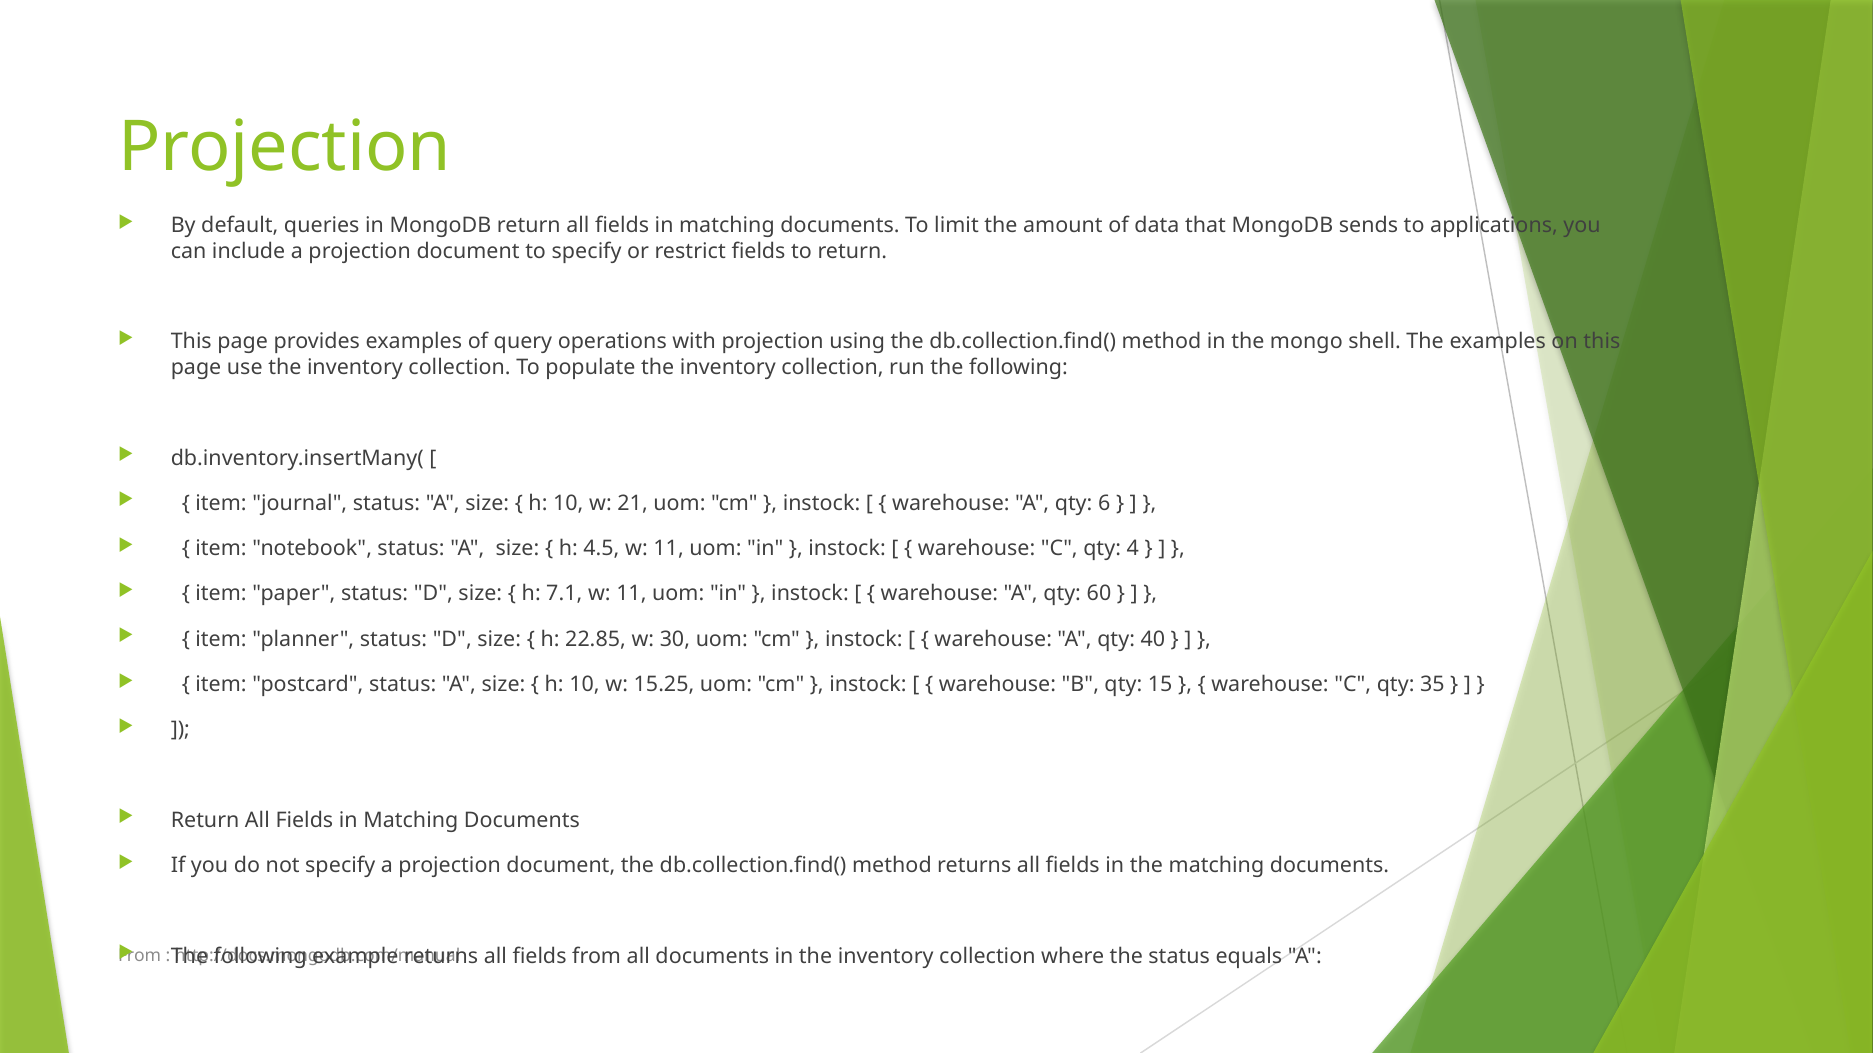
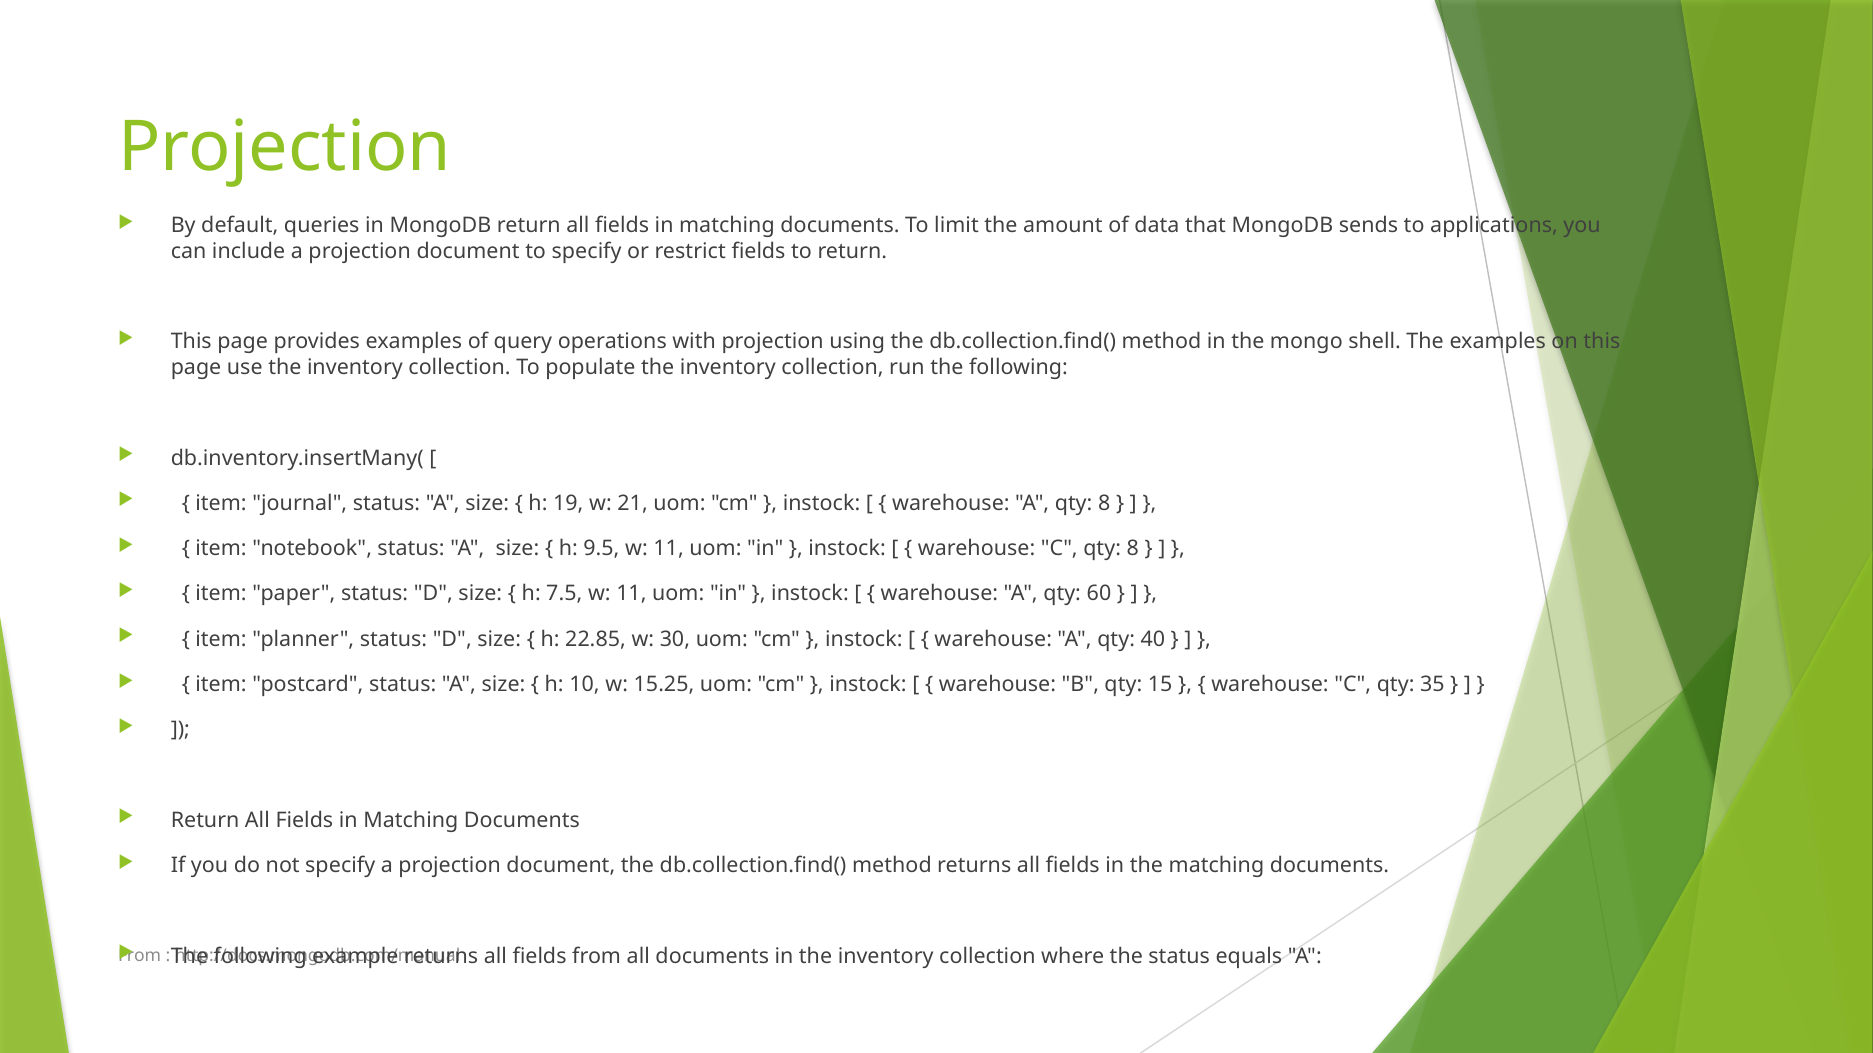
10 at (568, 504): 10 -> 19
A qty 6: 6 -> 8
4.5: 4.5 -> 9.5
C qty 4: 4 -> 8
7.1: 7.1 -> 7.5
